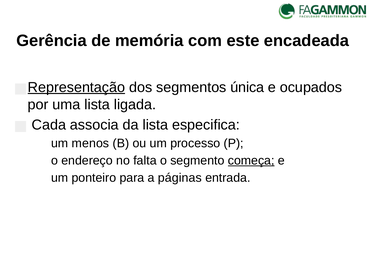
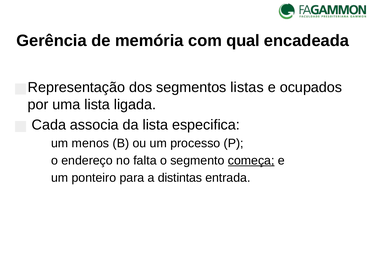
este: este -> qual
Representação underline: present -> none
única: única -> listas
páginas: páginas -> distintas
